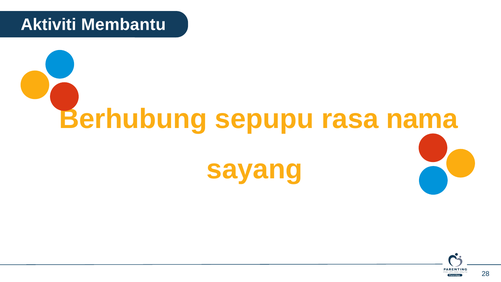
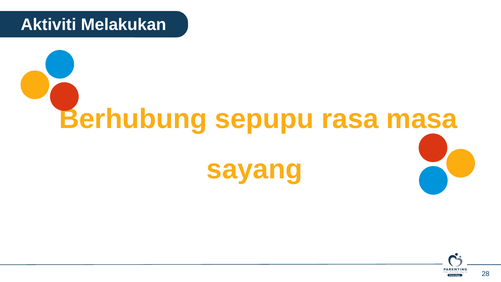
Membantu: Membantu -> Melakukan
nama: nama -> masa
